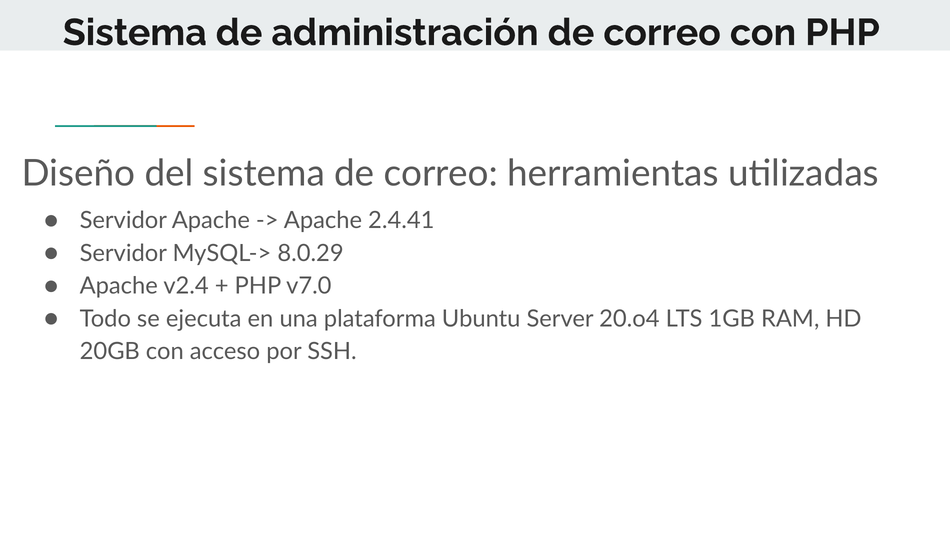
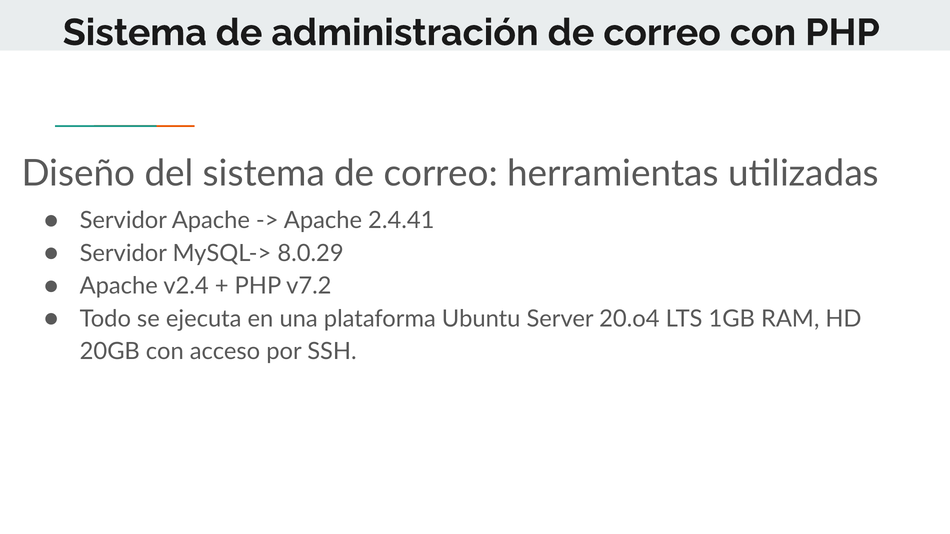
v7.0: v7.0 -> v7.2
